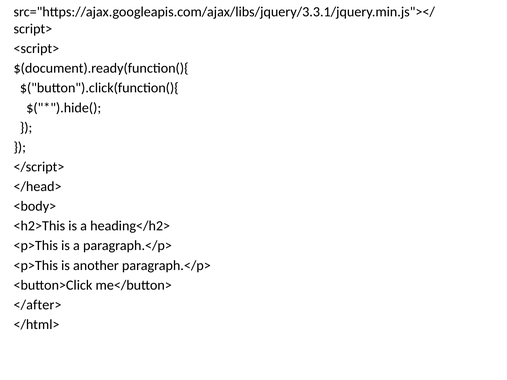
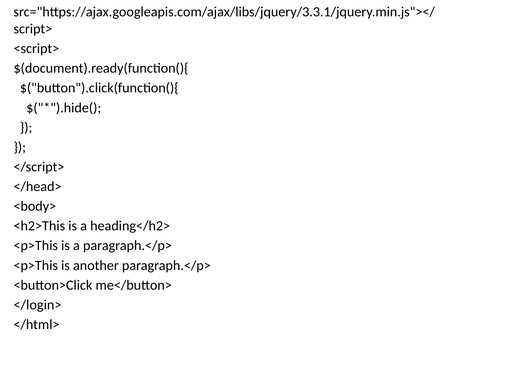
</after>: </after> -> </login>
